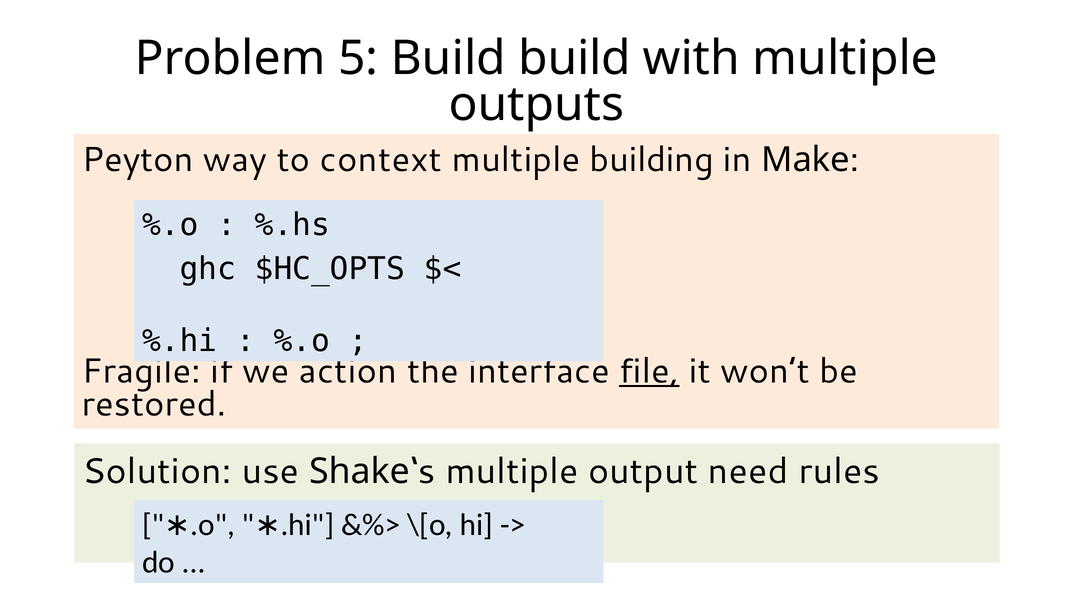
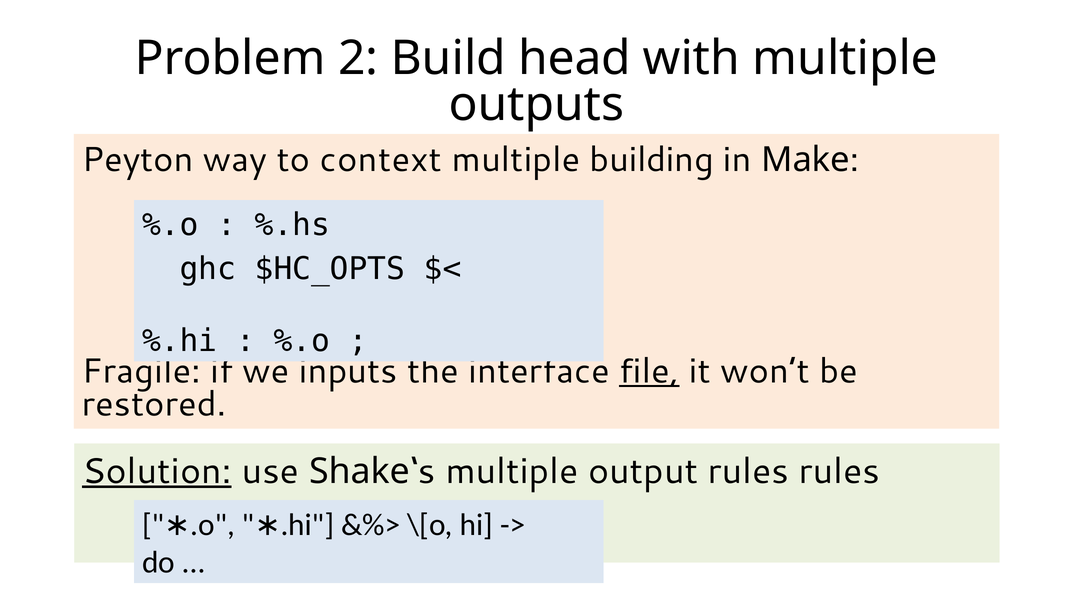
5: 5 -> 2
Build build: build -> head
action: action -> inputs
Solution underline: none -> present
output need: need -> rules
